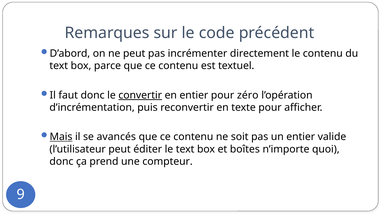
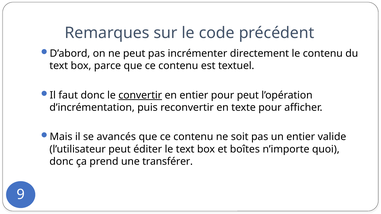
pour zéro: zéro -> peut
Mais underline: present -> none
compteur: compteur -> transférer
